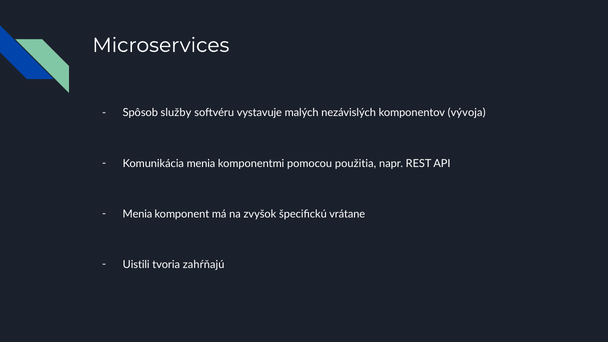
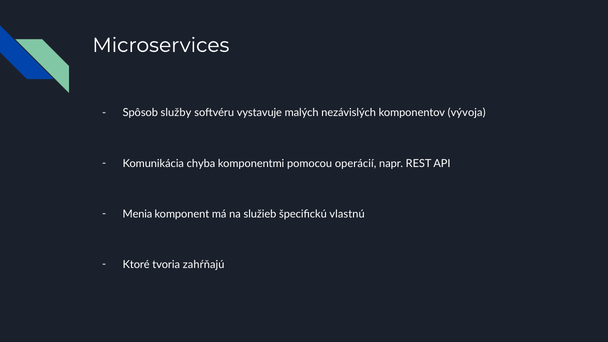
Komunikácia menia: menia -> chyba
použitia: použitia -> operácií
zvyšok: zvyšok -> služieb
vrátane: vrátane -> vlastnú
Uistili: Uistili -> Ktoré
